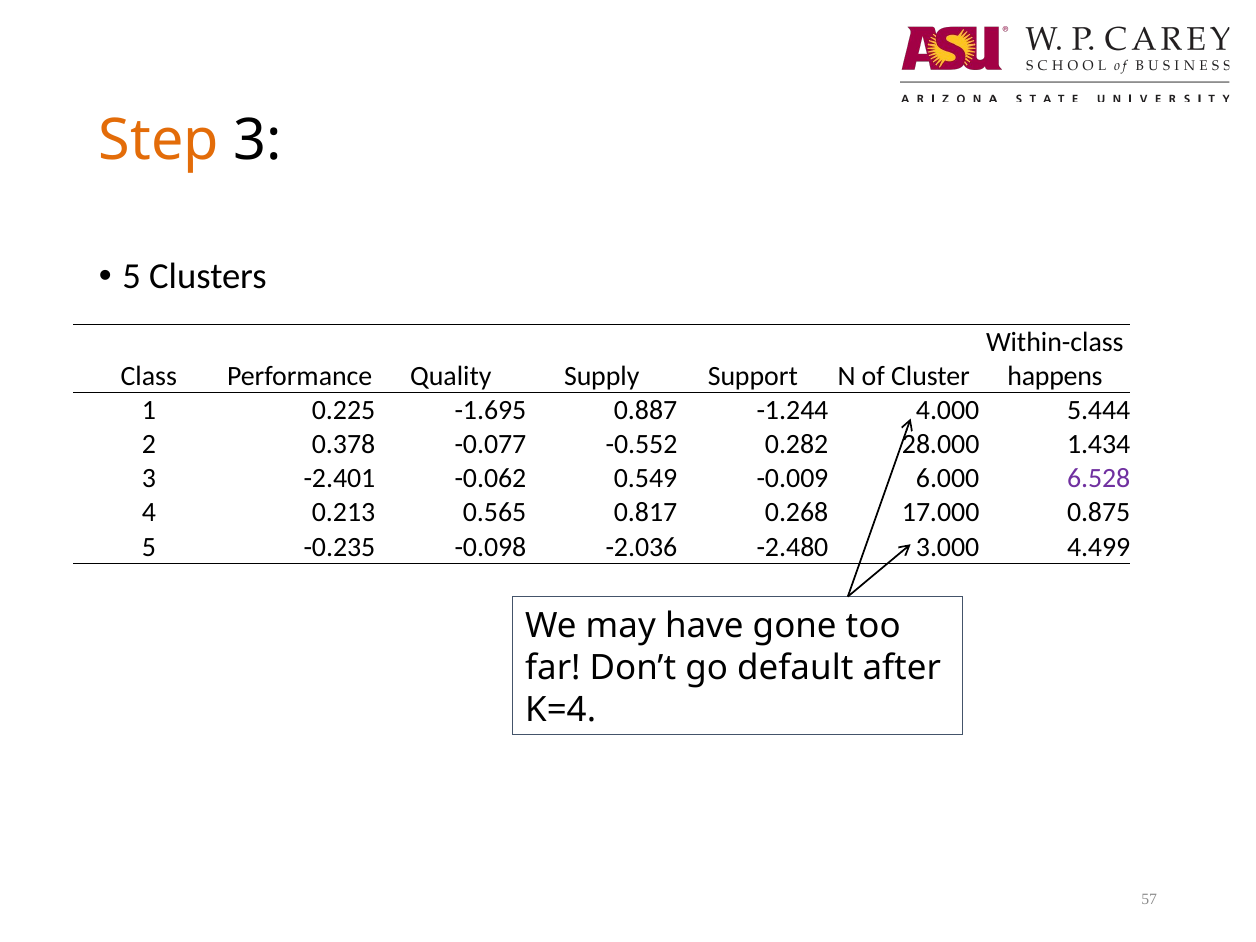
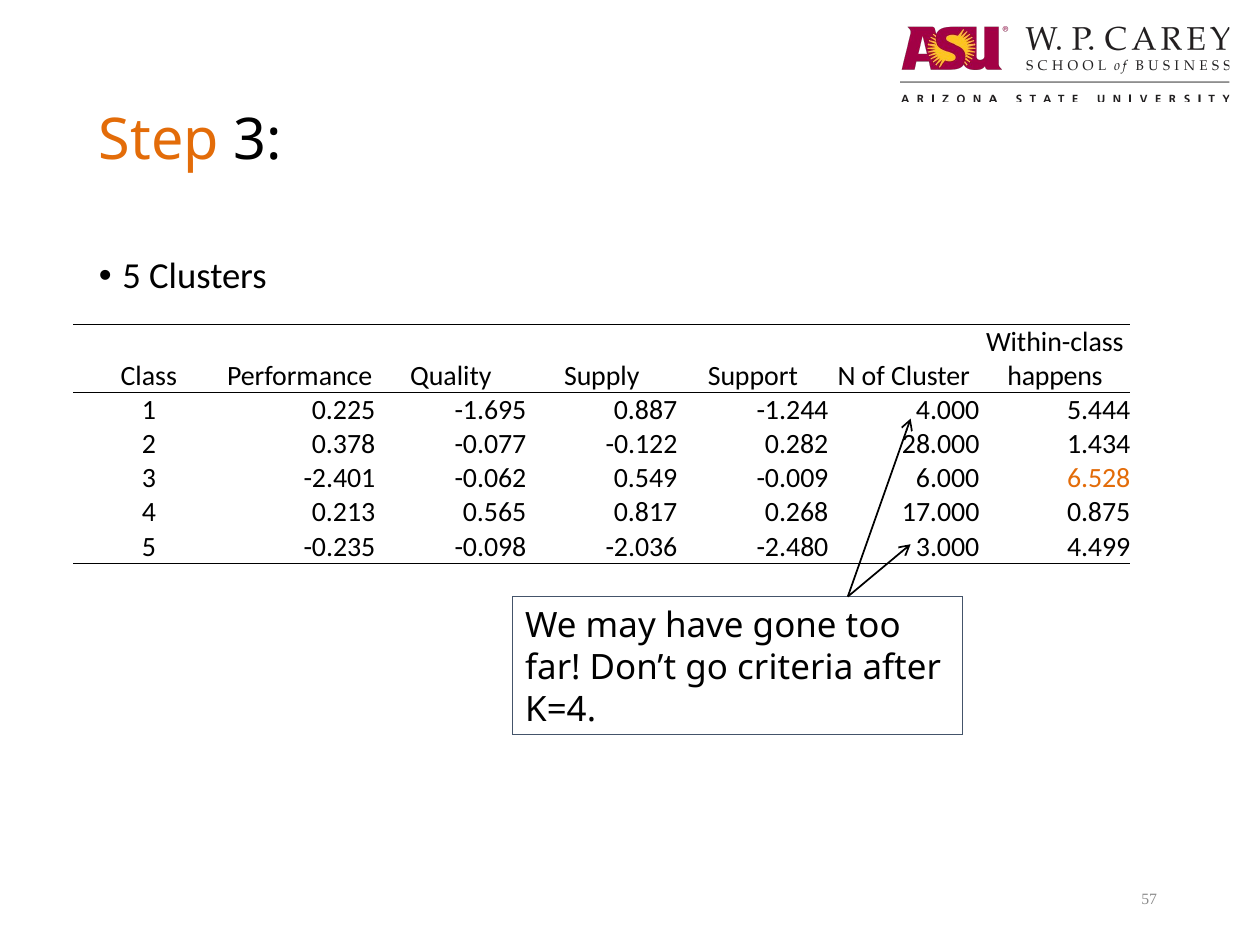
-0.552: -0.552 -> -0.122
6.528 colour: purple -> orange
default: default -> criteria
